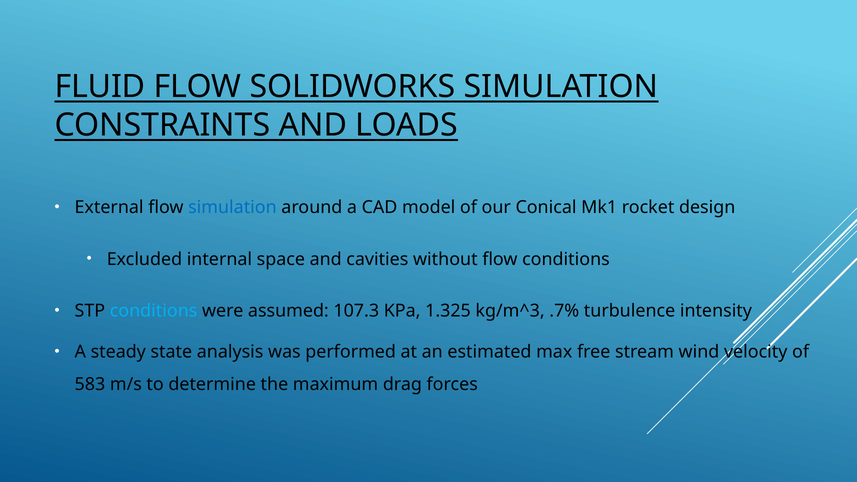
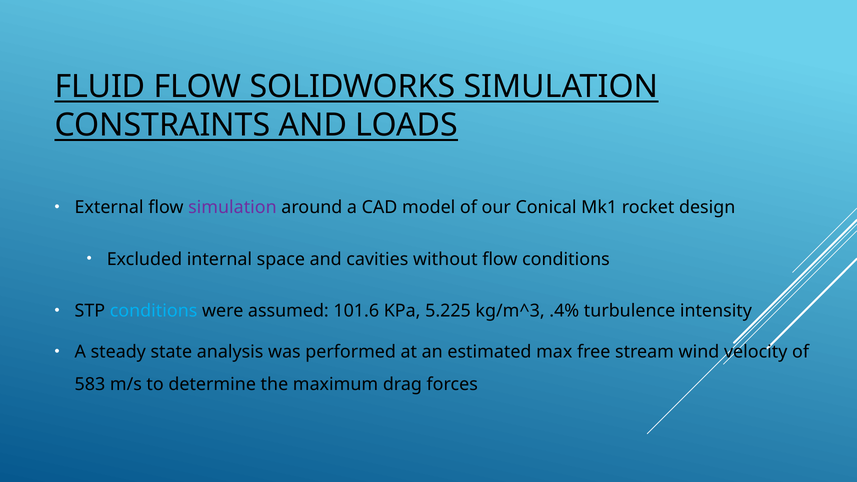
simulation at (232, 207) colour: blue -> purple
107.3: 107.3 -> 101.6
1.325: 1.325 -> 5.225
.7%: .7% -> .4%
